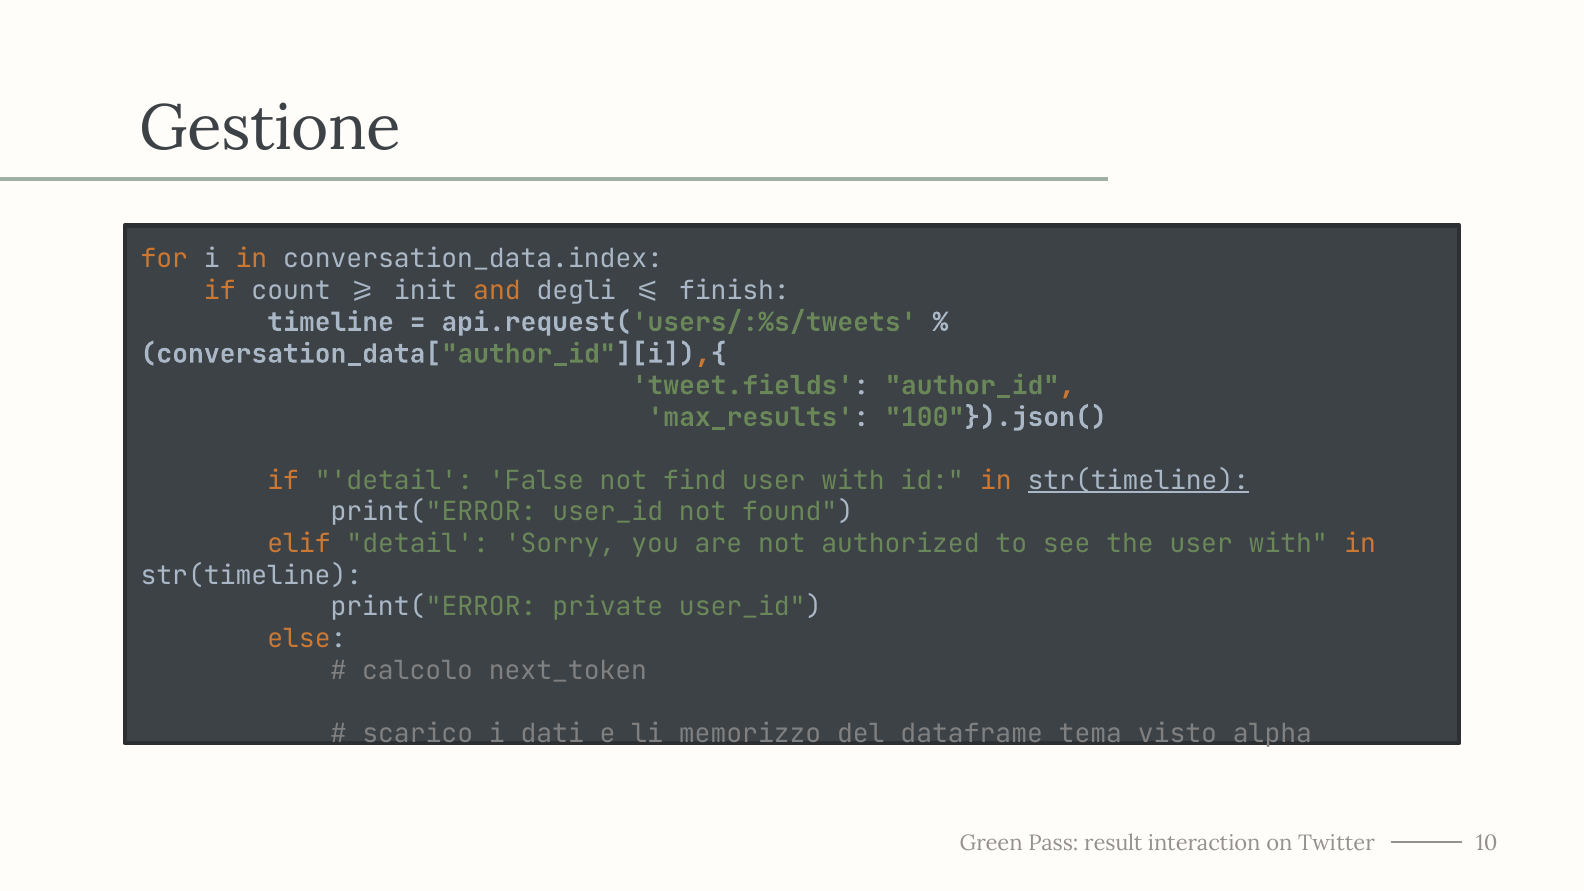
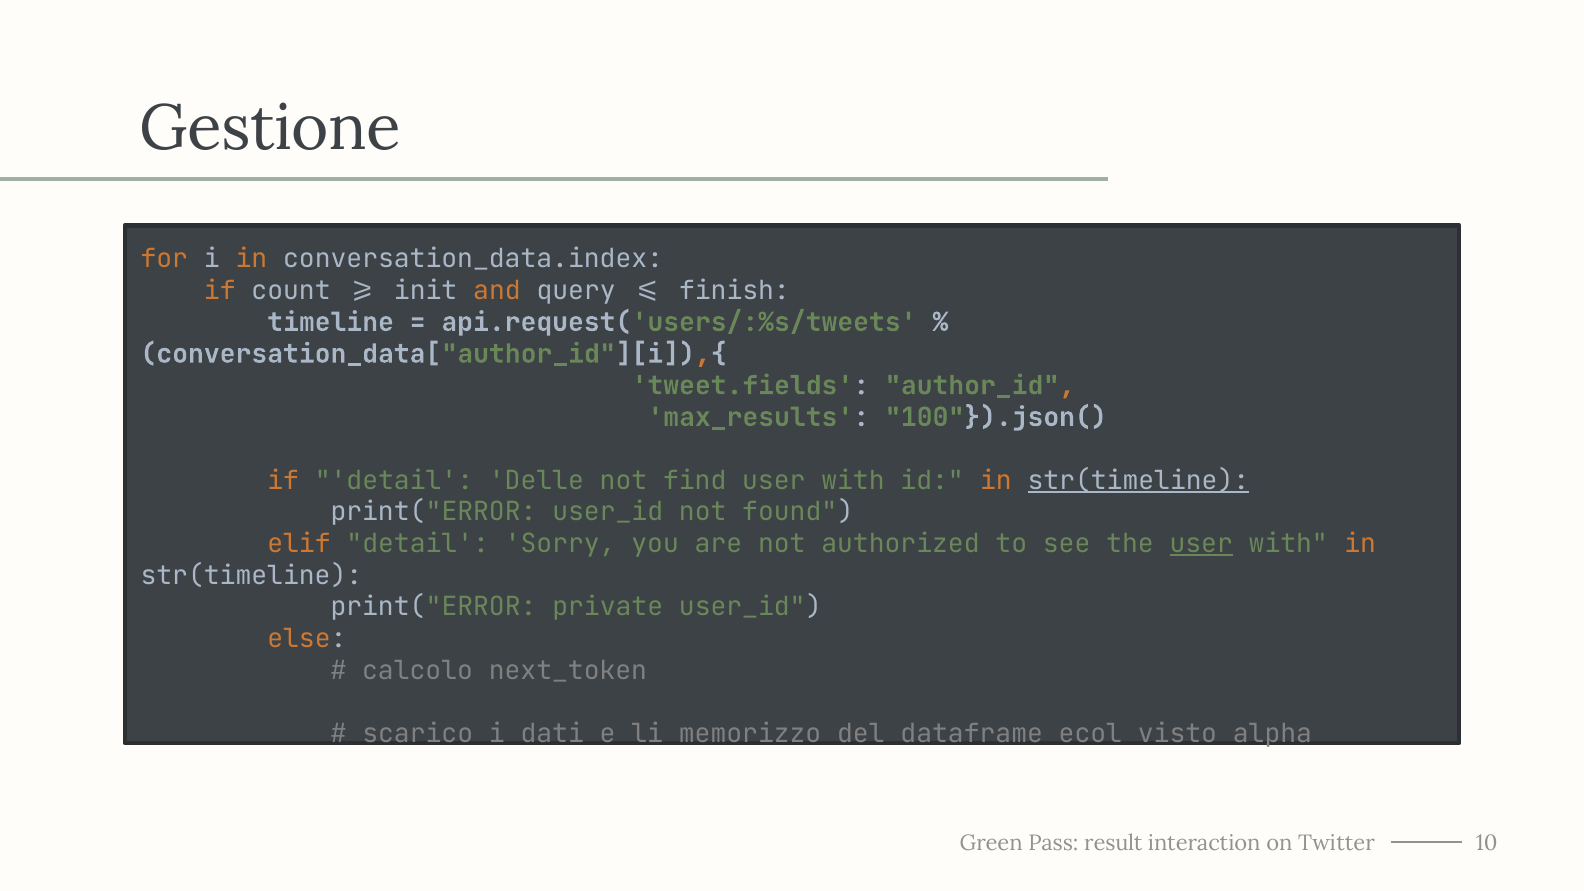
degli: degli -> query
False: False -> Delle
user at (1201, 544) underline: none -> present
tema: tema -> ecol
